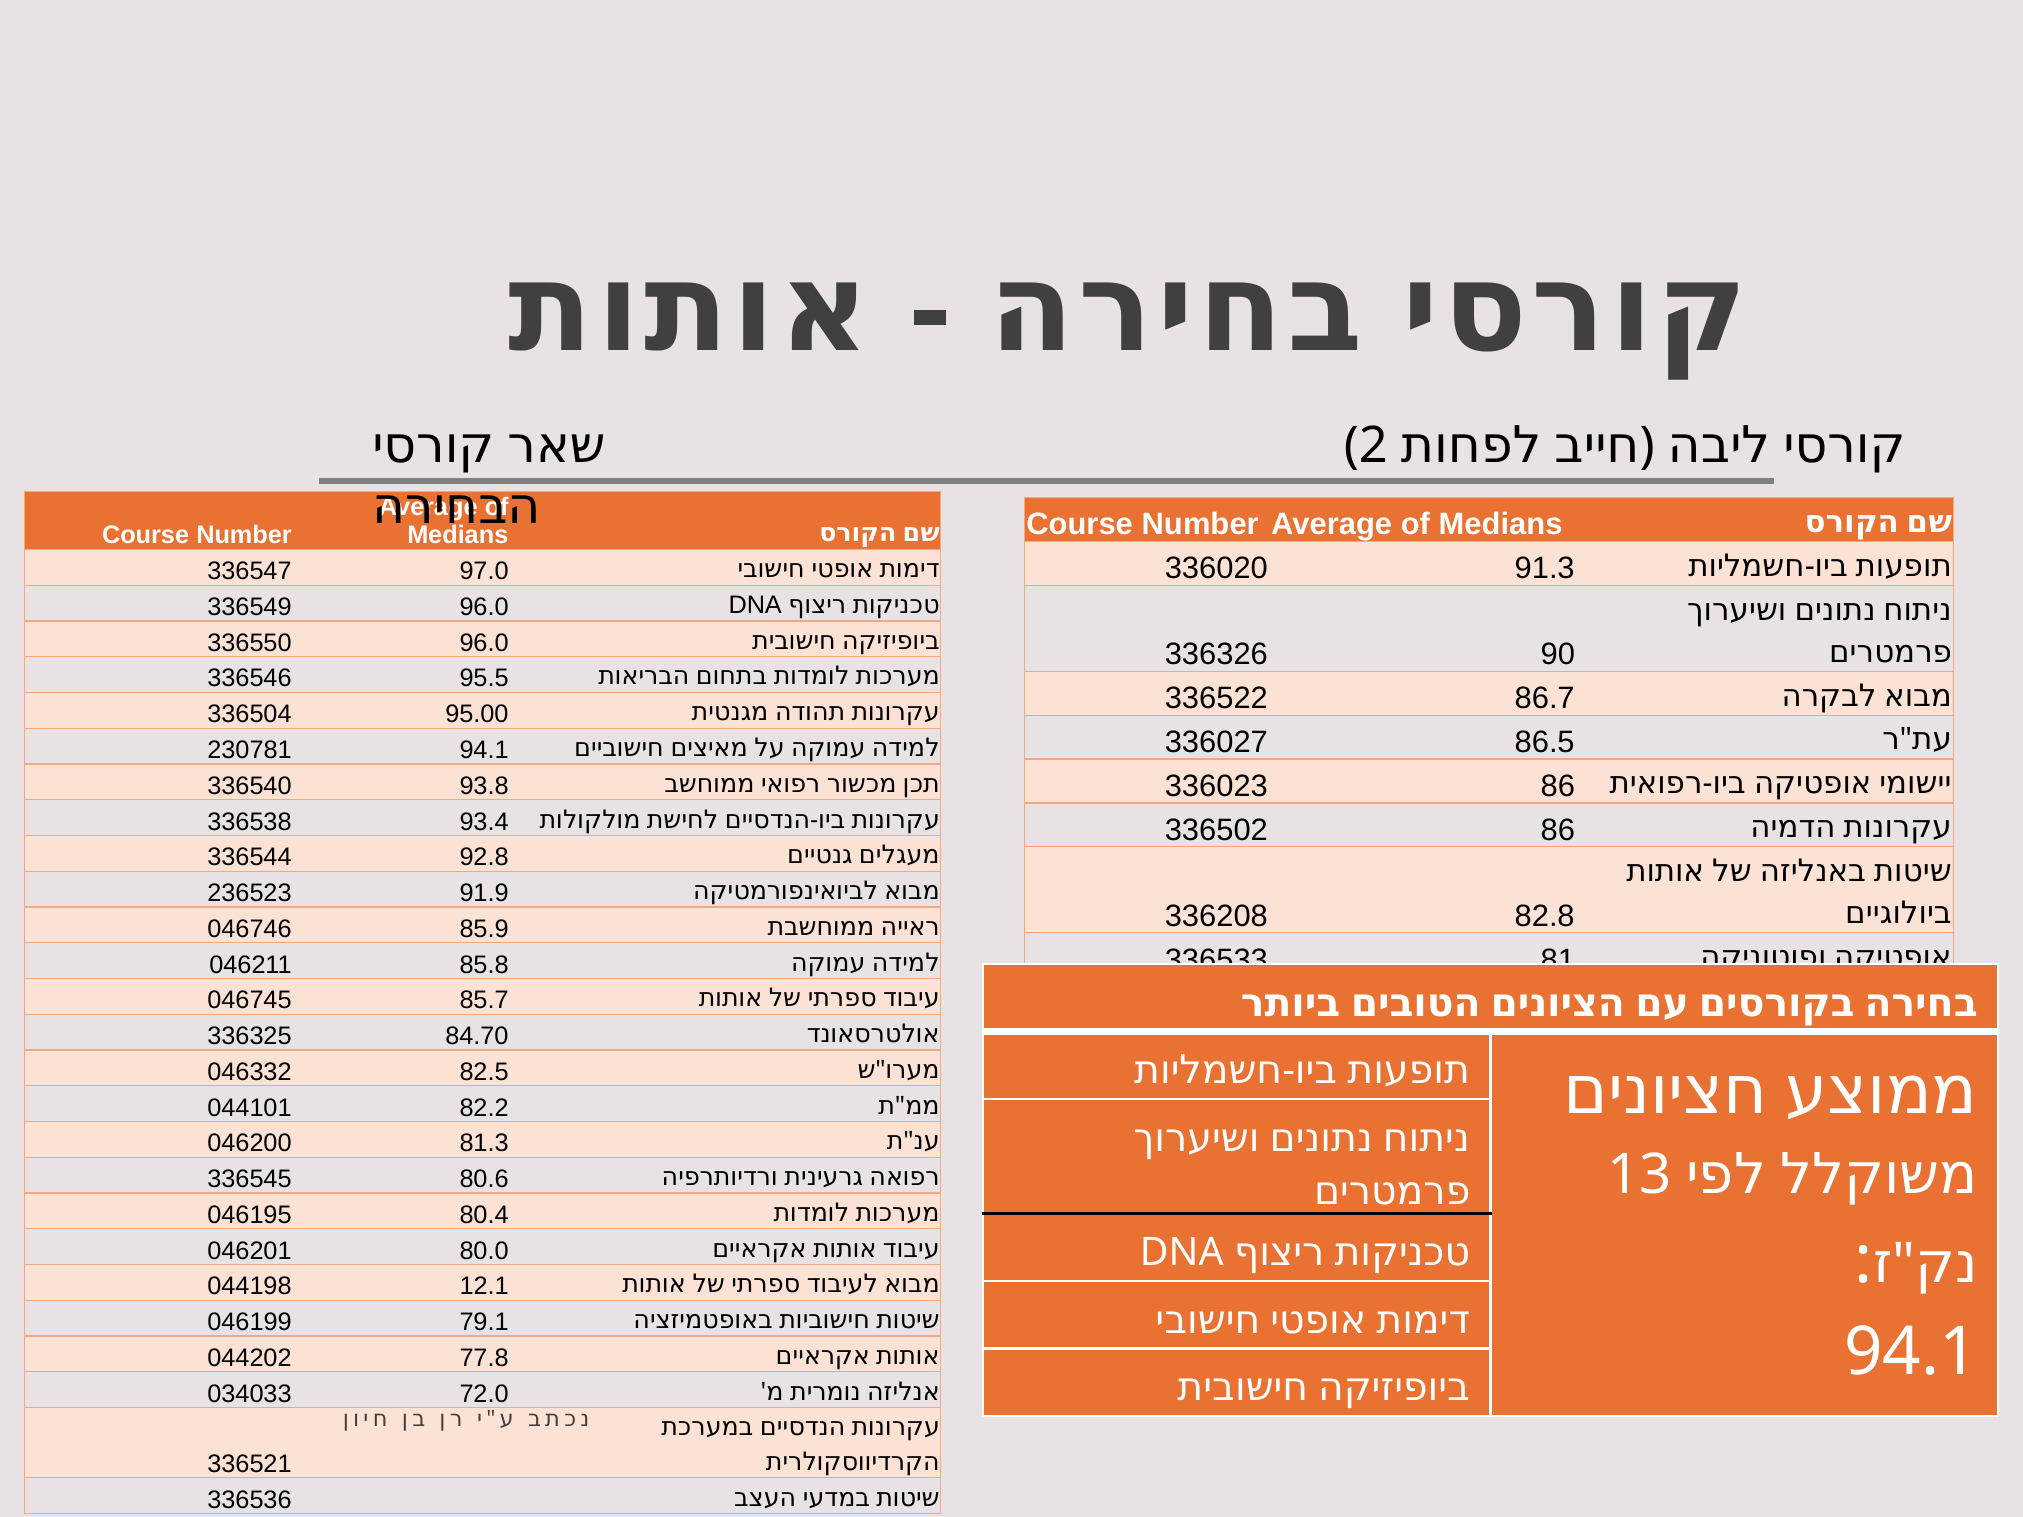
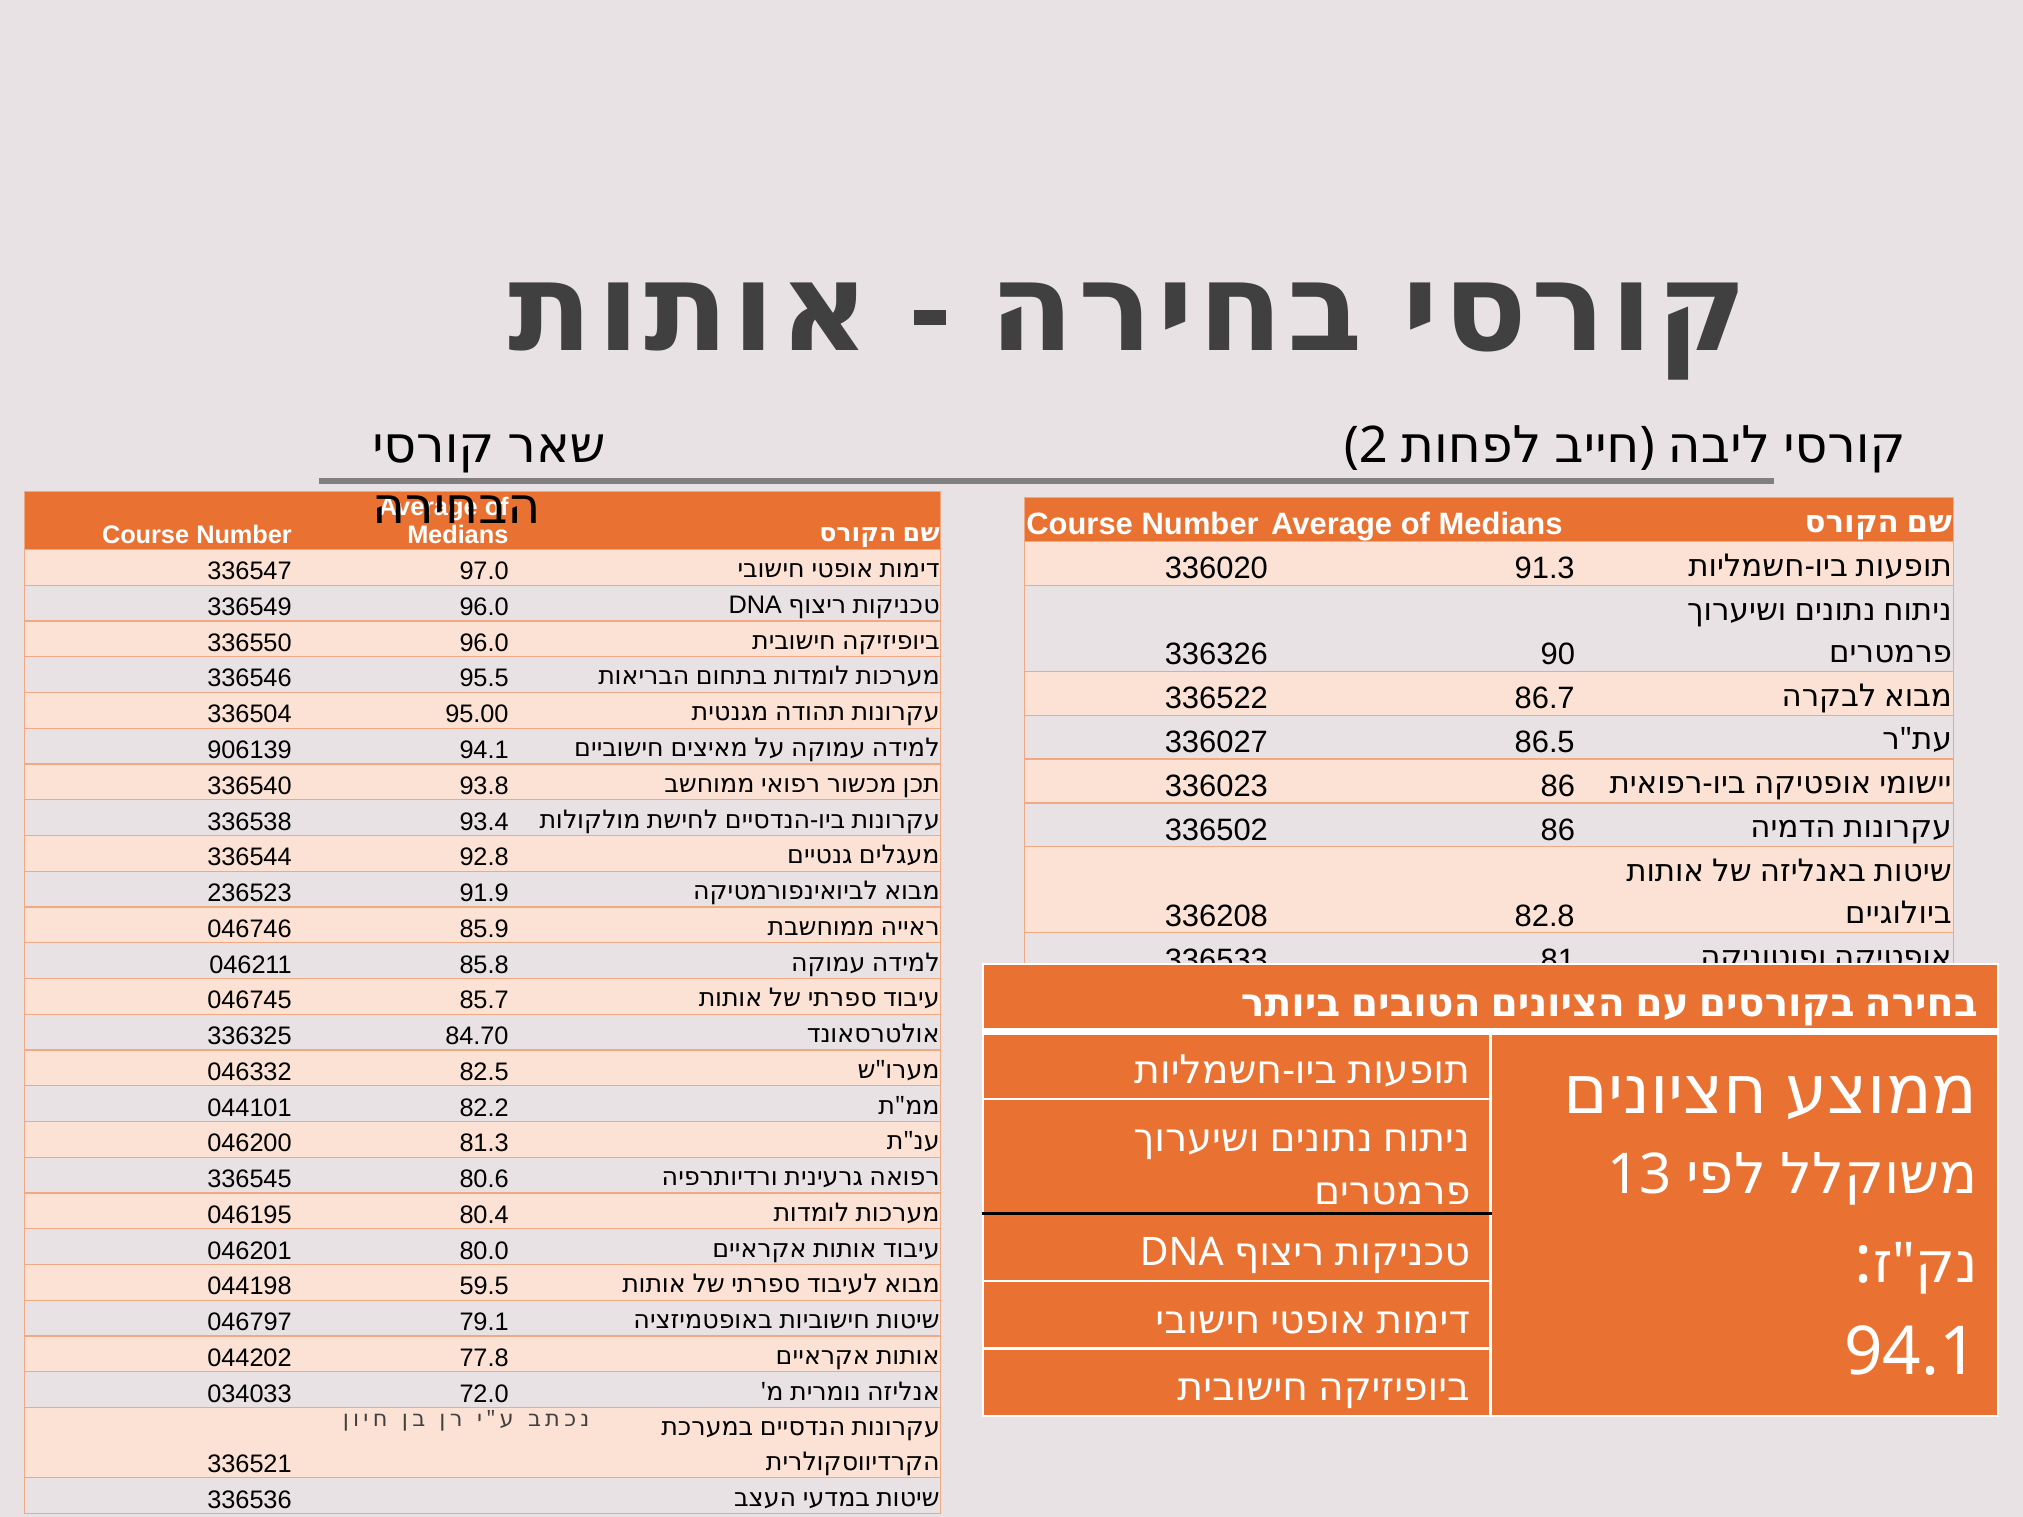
230781: 230781 -> 906139
12.1: 12.1 -> 59.5
046199: 046199 -> 046797
